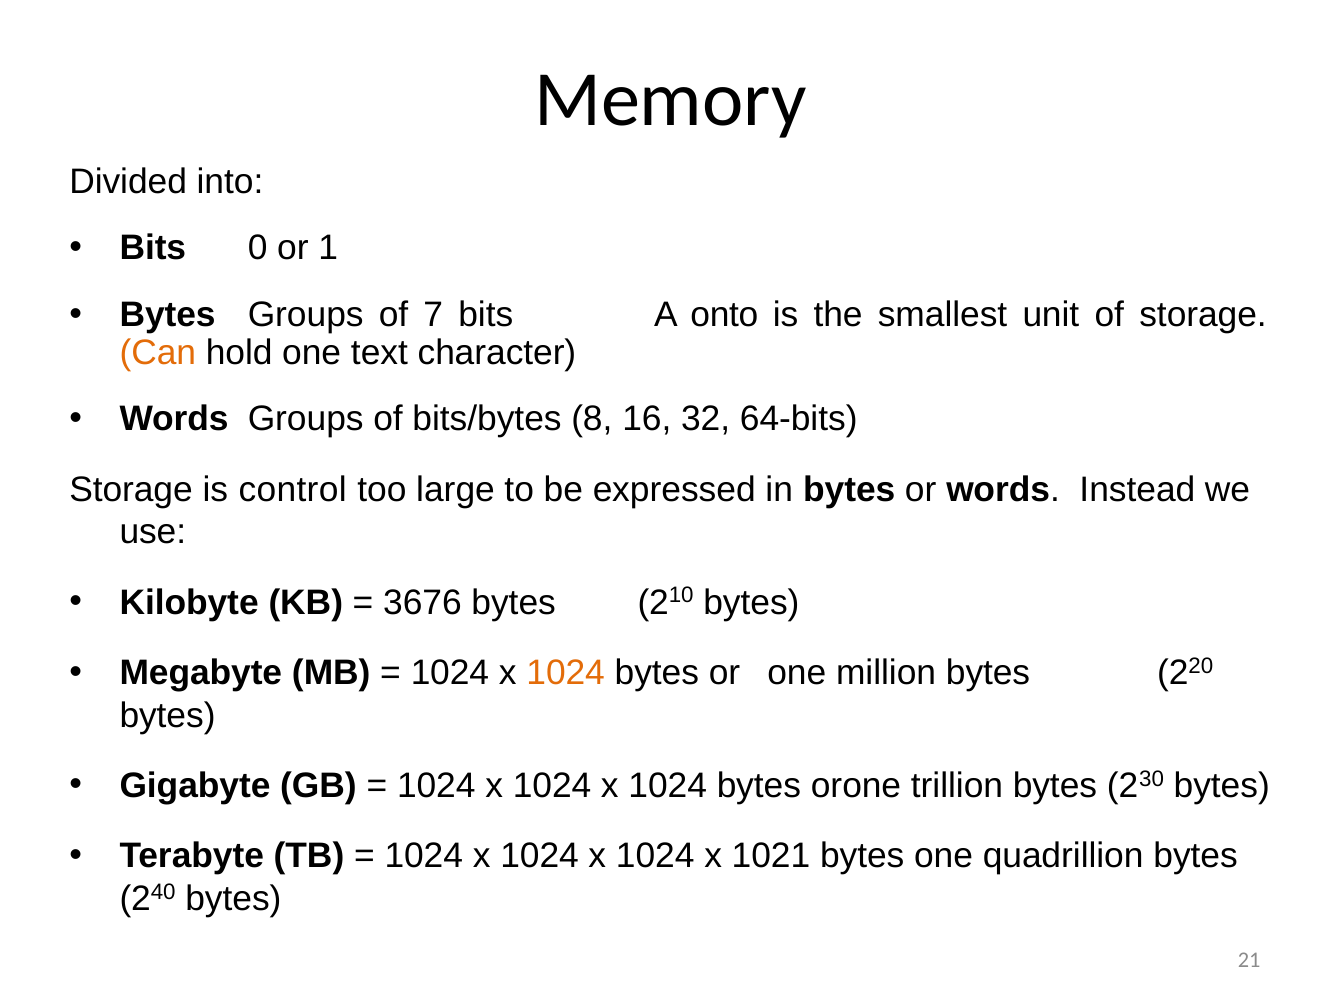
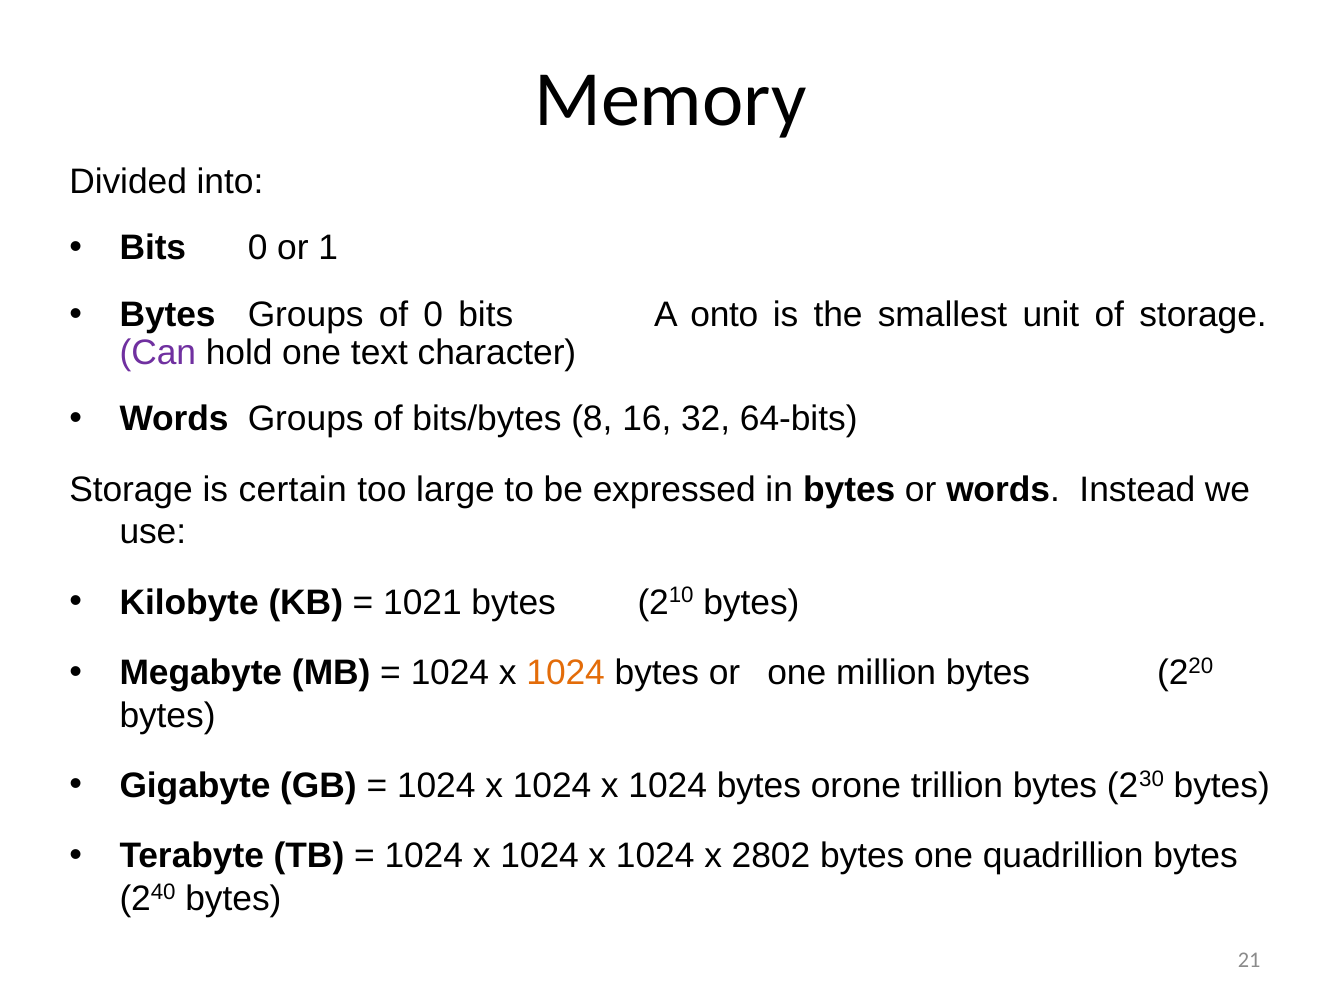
of 7: 7 -> 0
Can colour: orange -> purple
control: control -> certain
3676: 3676 -> 1021
1021: 1021 -> 2802
